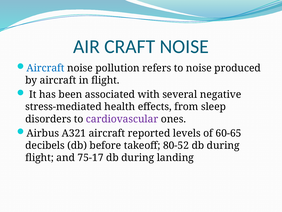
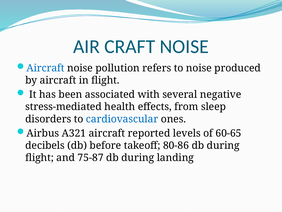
cardiovascular colour: purple -> blue
80-52: 80-52 -> 80-86
75-17: 75-17 -> 75-87
